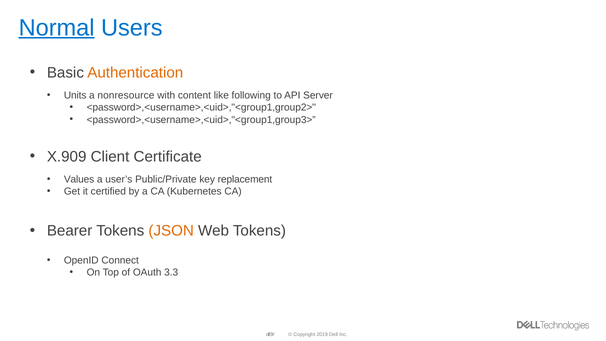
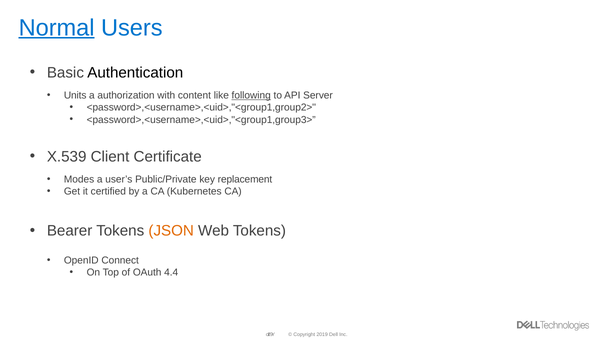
Authentication colour: orange -> black
nonresource: nonresource -> authorization
following underline: none -> present
X.909: X.909 -> X.539
Values: Values -> Modes
3.3: 3.3 -> 4.4
